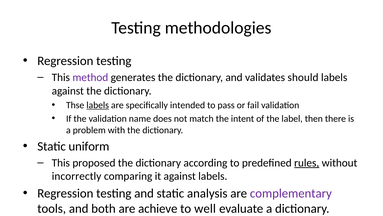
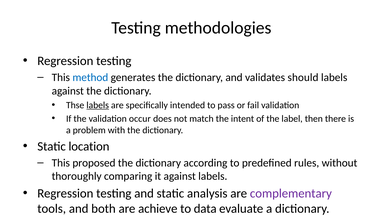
method colour: purple -> blue
name: name -> occur
uniform: uniform -> location
rules underline: present -> none
incorrectly: incorrectly -> thoroughly
well: well -> data
